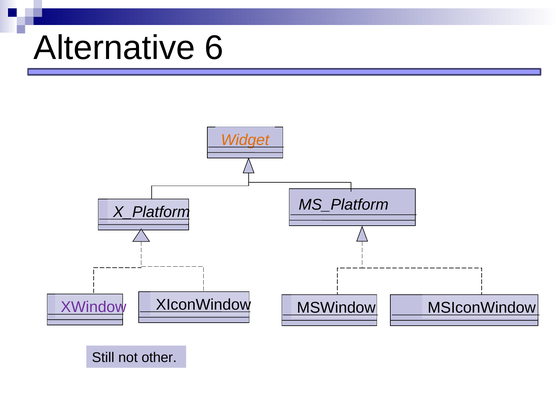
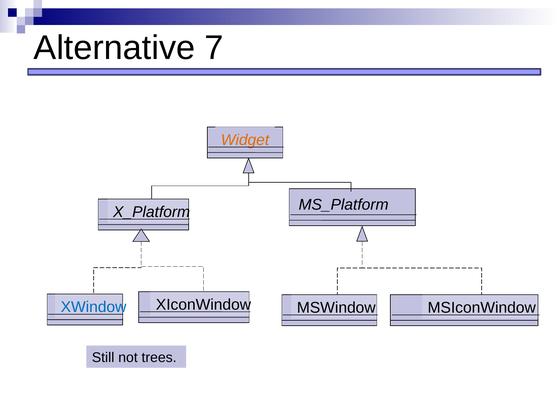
6: 6 -> 7
XWindow colour: purple -> blue
other: other -> trees
